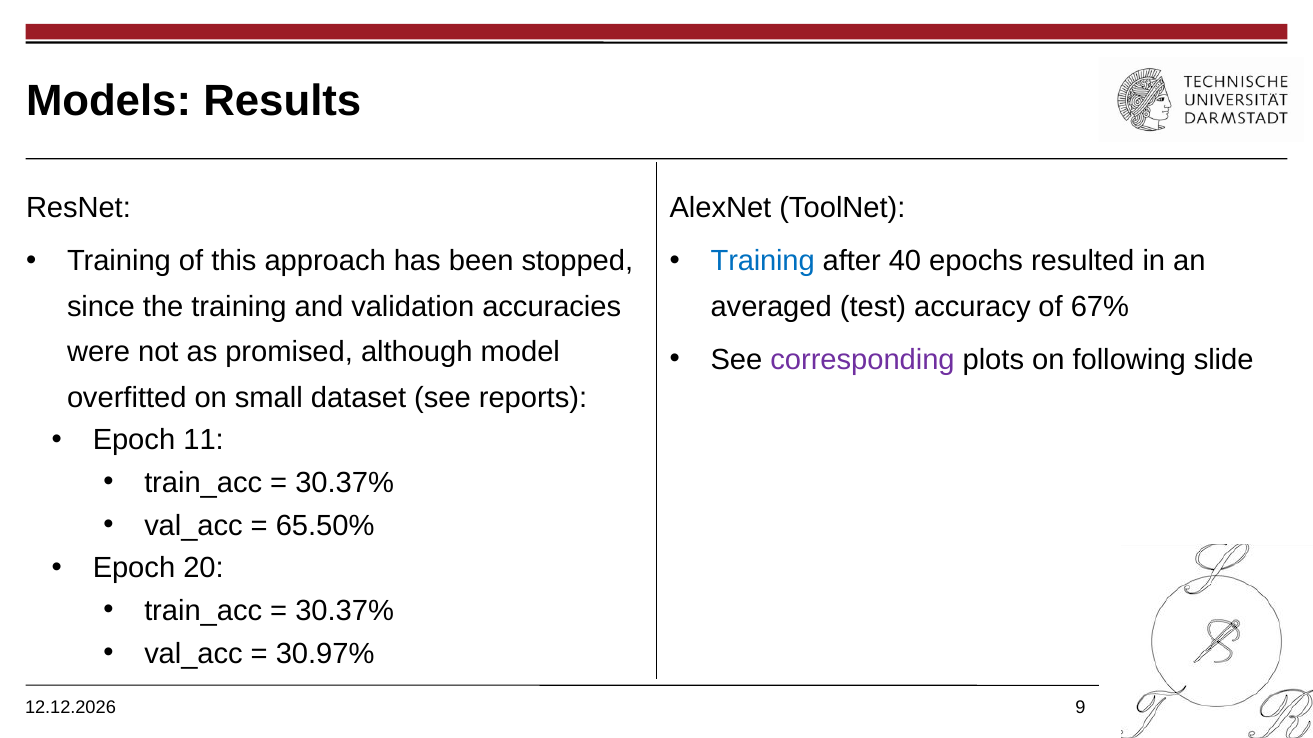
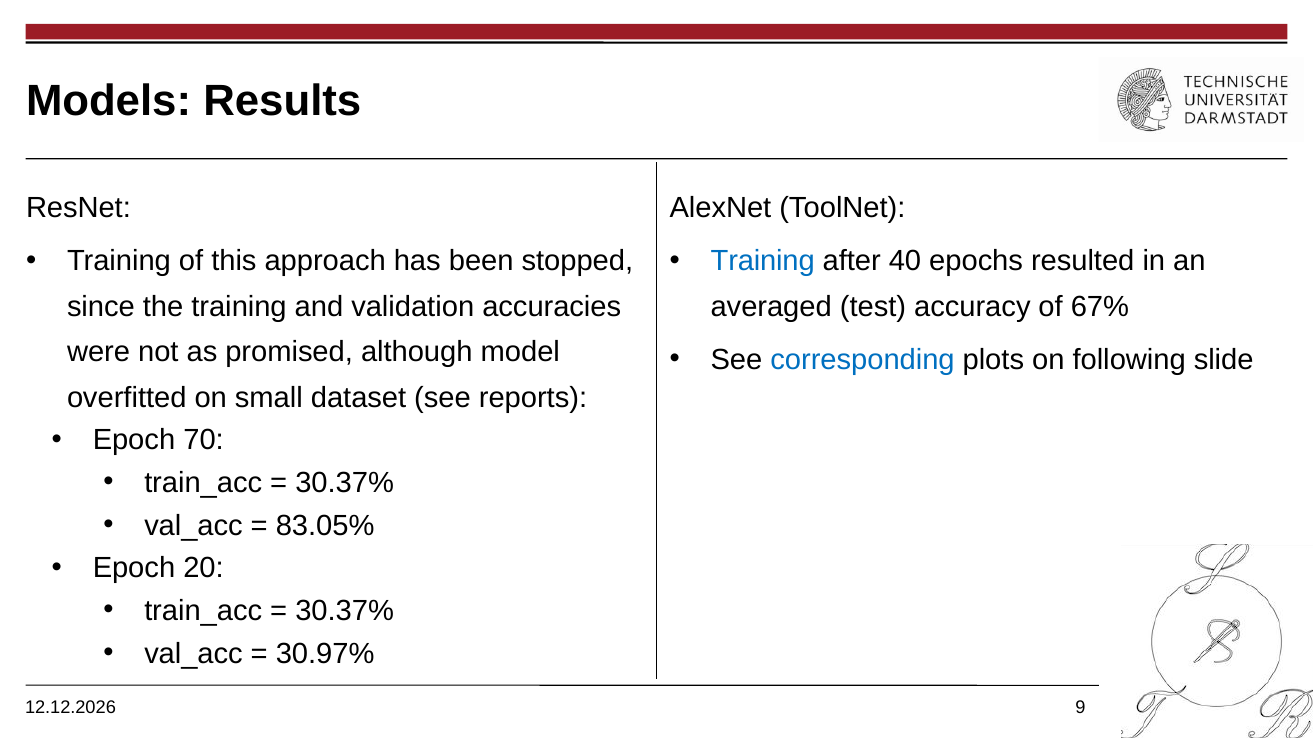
corresponding colour: purple -> blue
11: 11 -> 70
65.50%: 65.50% -> 83.05%
